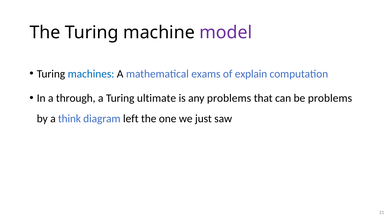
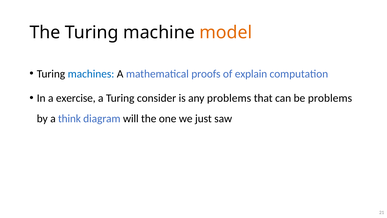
model colour: purple -> orange
exams: exams -> proofs
through: through -> exercise
ultimate: ultimate -> consider
left: left -> will
